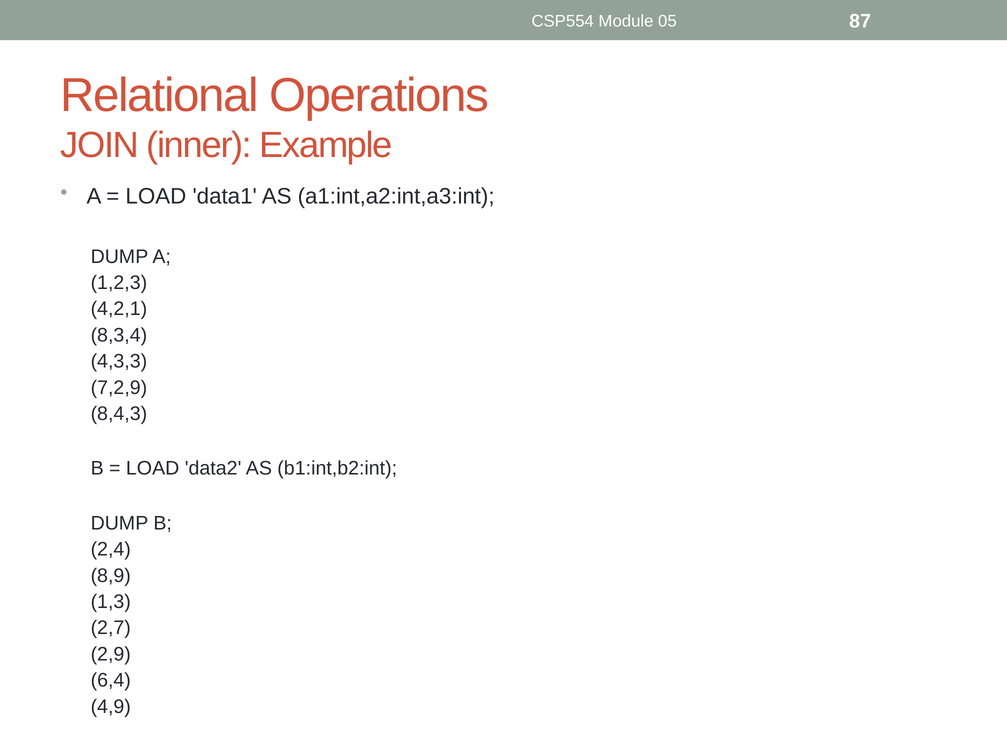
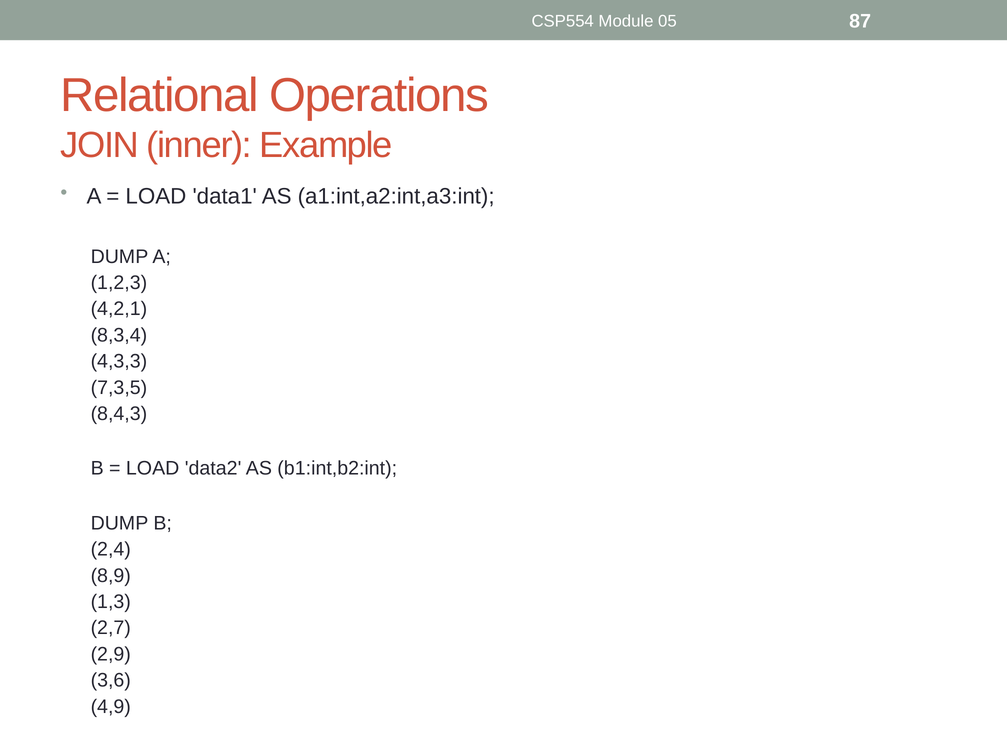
7,2,9: 7,2,9 -> 7,3,5
6,4: 6,4 -> 3,6
